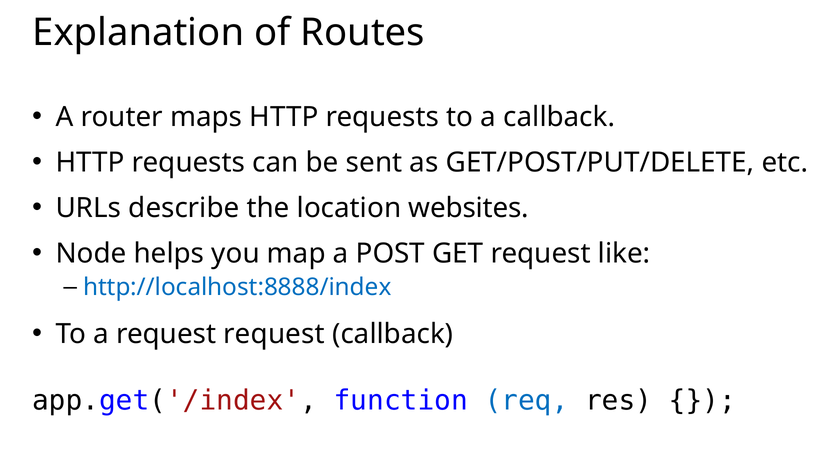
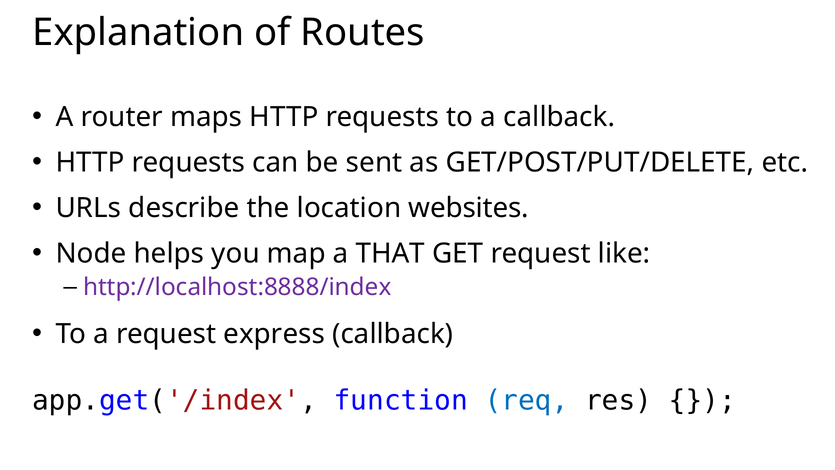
POST: POST -> THAT
http://localhost:8888/index colour: blue -> purple
request request: request -> express
